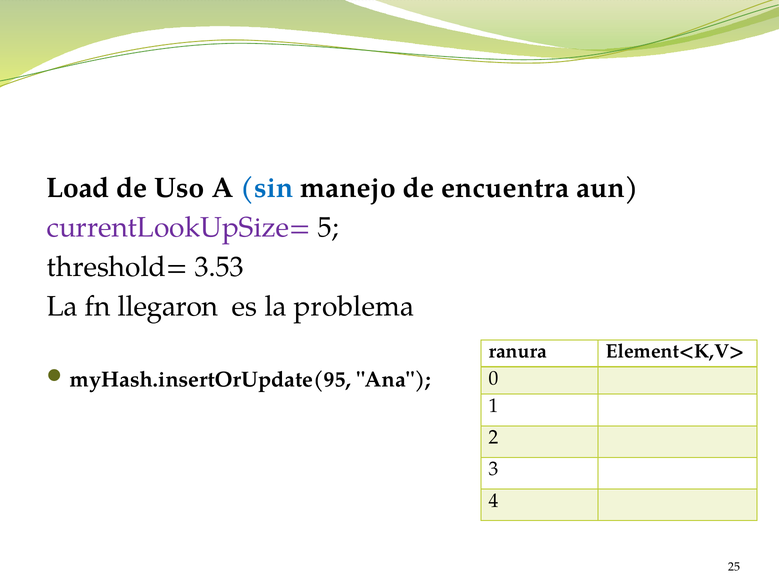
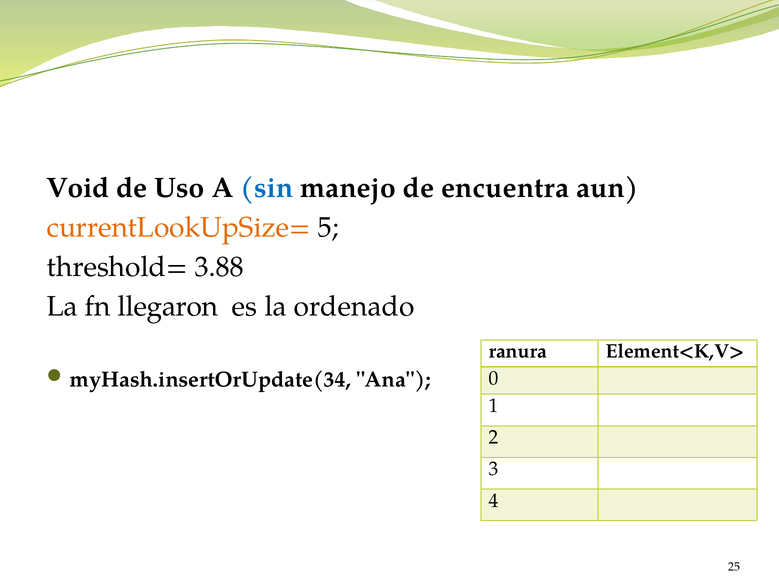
Load: Load -> Void
currentLookUpSize= colour: purple -> orange
3.53: 3.53 -> 3.88
problema: problema -> ordenado
myHash.insertOrUpdate(95: myHash.insertOrUpdate(95 -> myHash.insertOrUpdate(34
